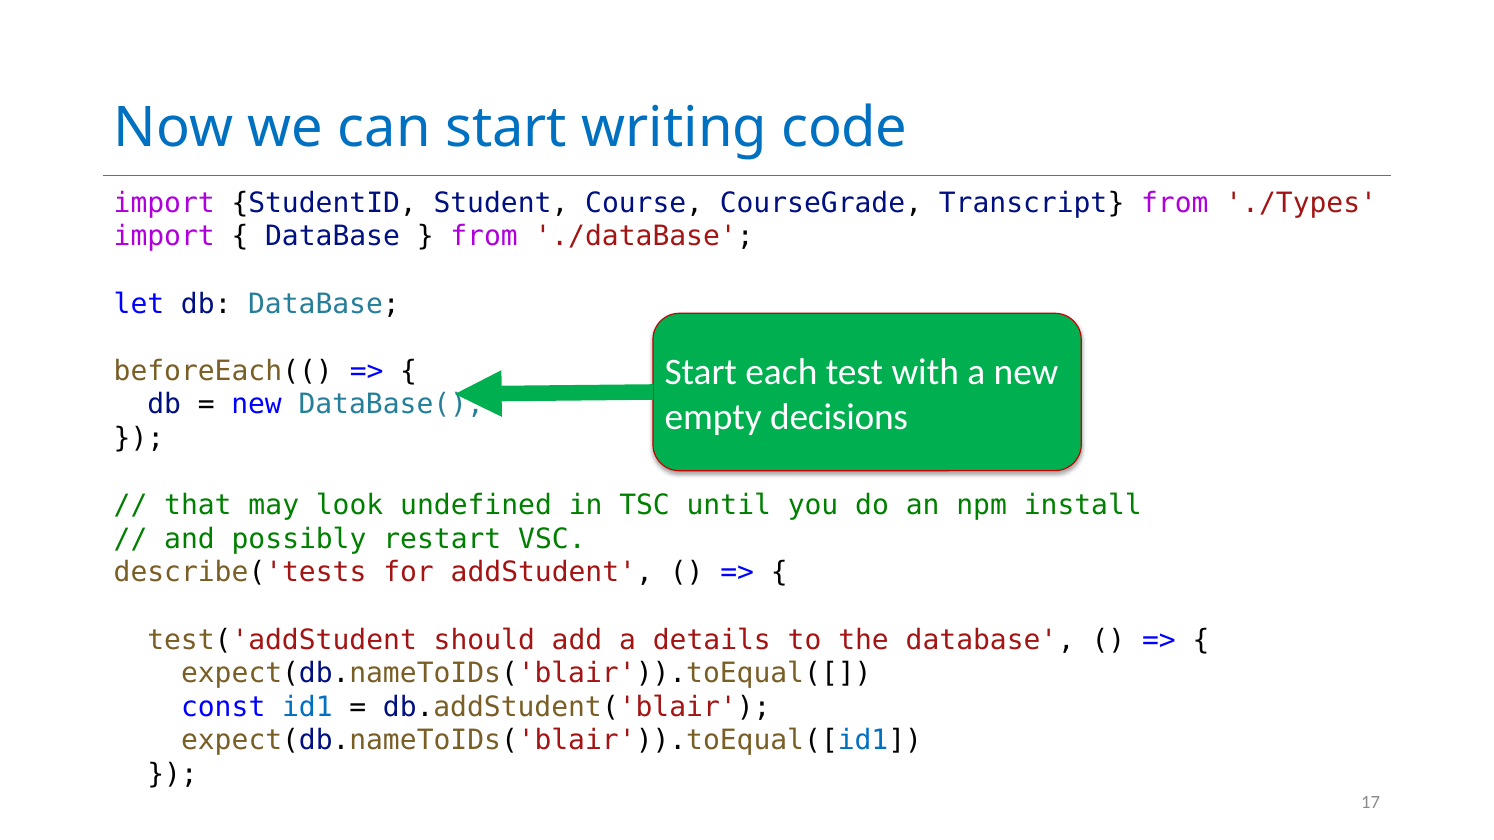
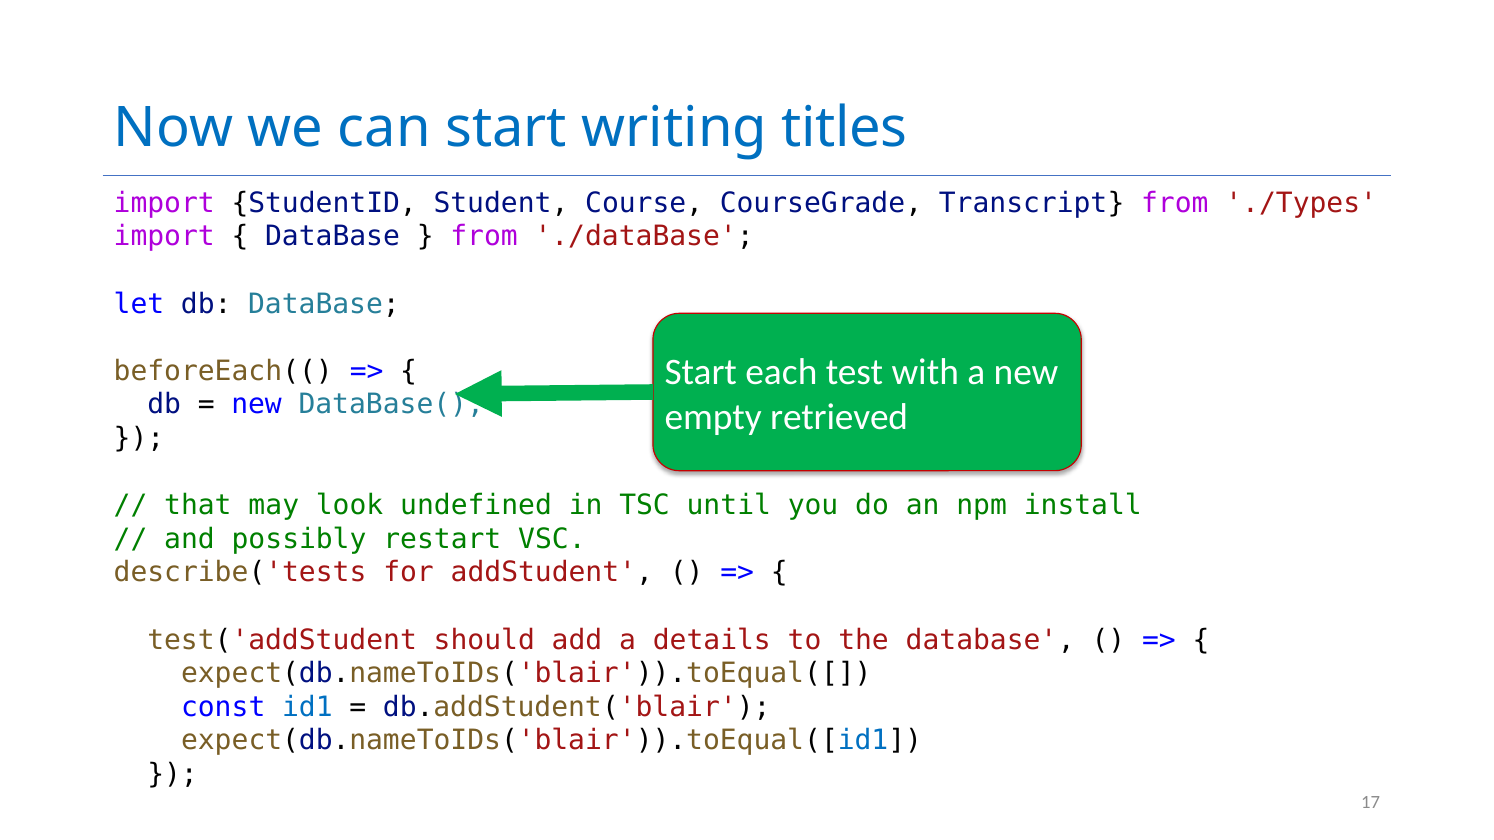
code: code -> titles
decisions: decisions -> retrieved
